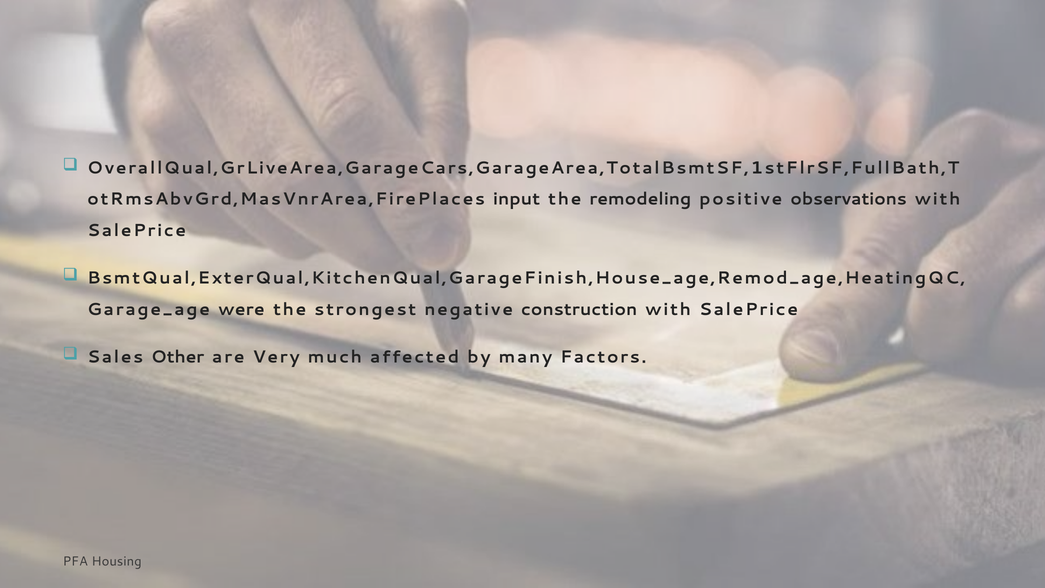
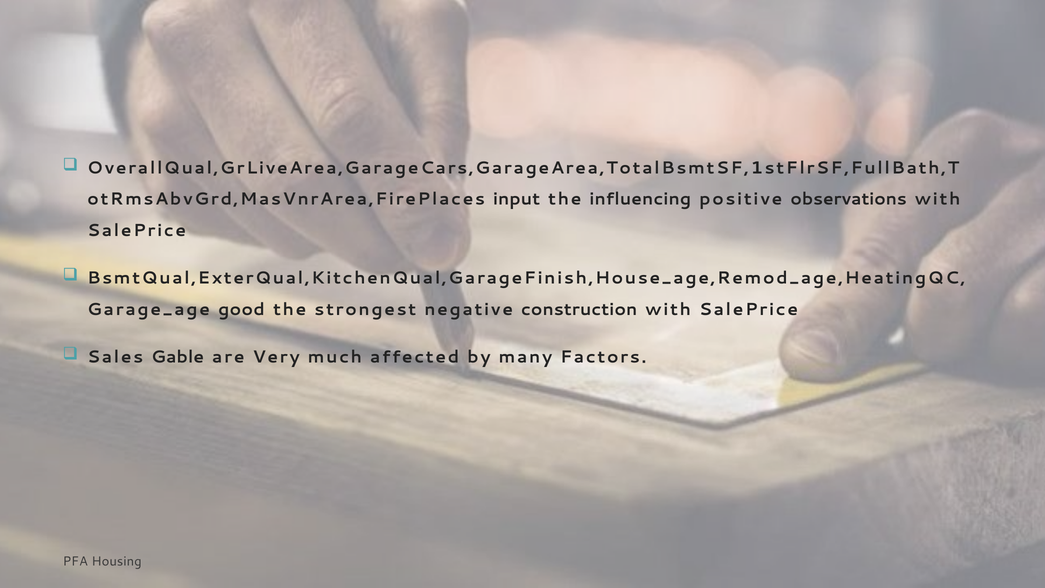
remodeling: remodeling -> influencing
were: were -> good
Other: Other -> Gable
